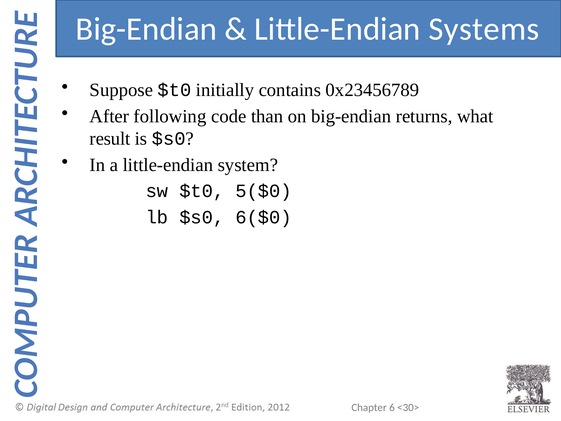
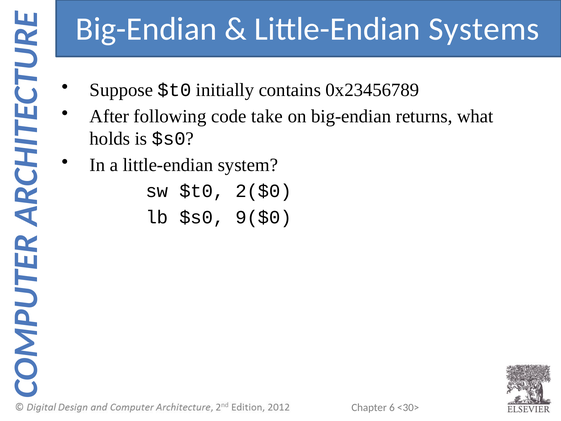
than: than -> take
result: result -> holds
5($0: 5($0 -> 2($0
6($0: 6($0 -> 9($0
